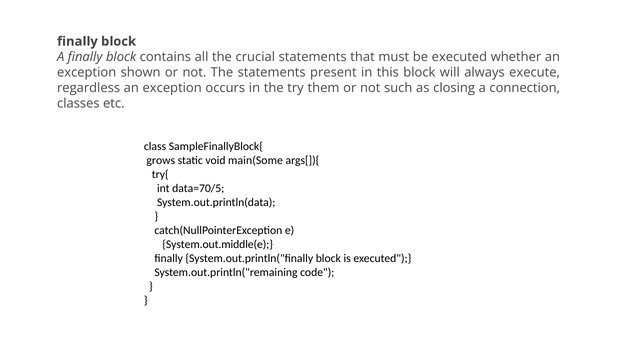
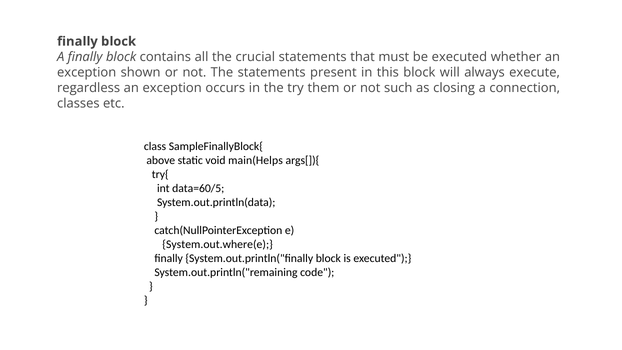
grows: grows -> above
main(Some: main(Some -> main(Helps
data=70/5: data=70/5 -> data=60/5
System.out.middle(e: System.out.middle(e -> System.out.where(e
